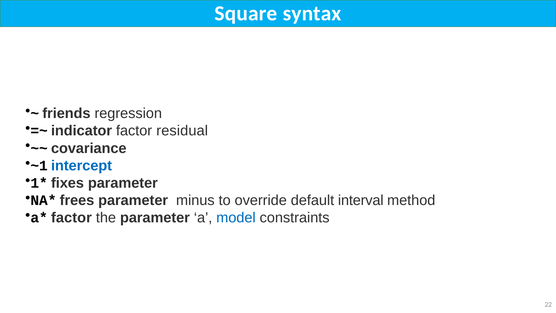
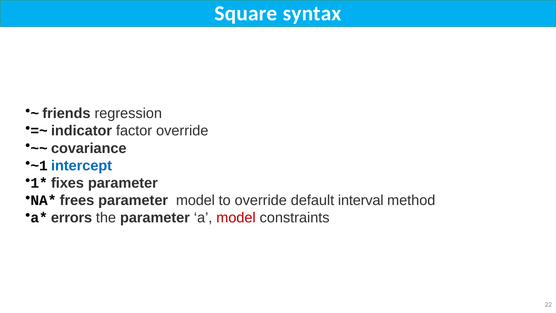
factor residual: residual -> override
parameter minus: minus -> model
factor at (71, 218): factor -> errors
model at (236, 218) colour: blue -> red
